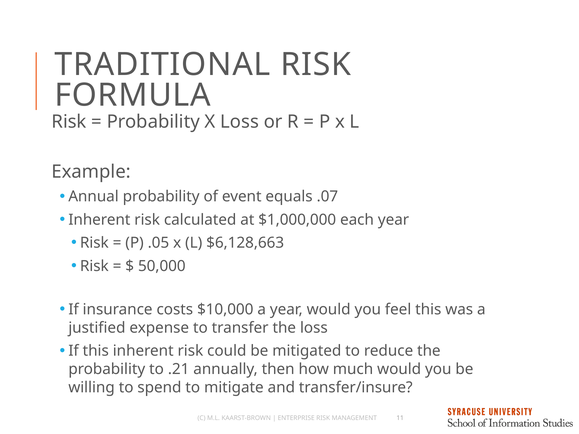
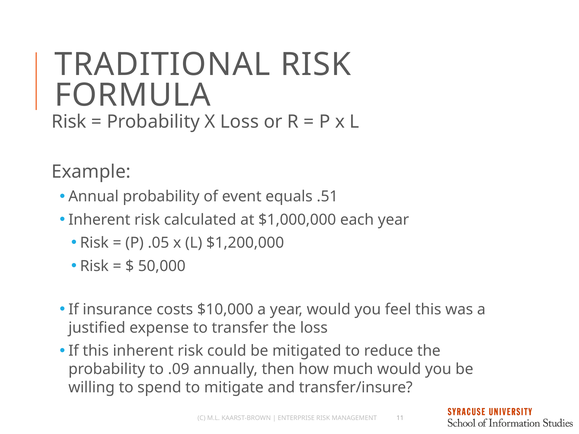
.07: .07 -> .51
$6,128,663: $6,128,663 -> $1,200,000
.21: .21 -> .09
